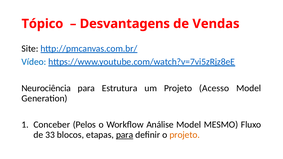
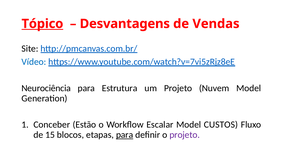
Tópico underline: none -> present
Acesso: Acesso -> Nuvem
Pelos: Pelos -> Estão
Análise: Análise -> Escalar
MESMO: MESMO -> CUSTOS
33: 33 -> 15
projeto at (185, 135) colour: orange -> purple
